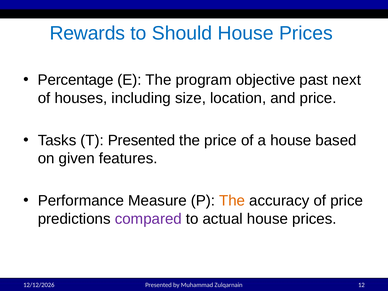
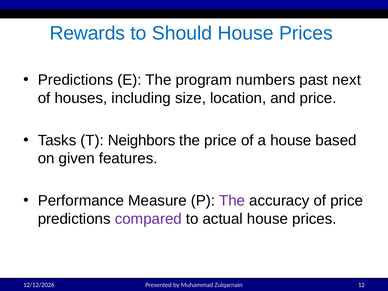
Percentage at (76, 80): Percentage -> Predictions
objective: objective -> numbers
T Presented: Presented -> Neighbors
The at (232, 201) colour: orange -> purple
